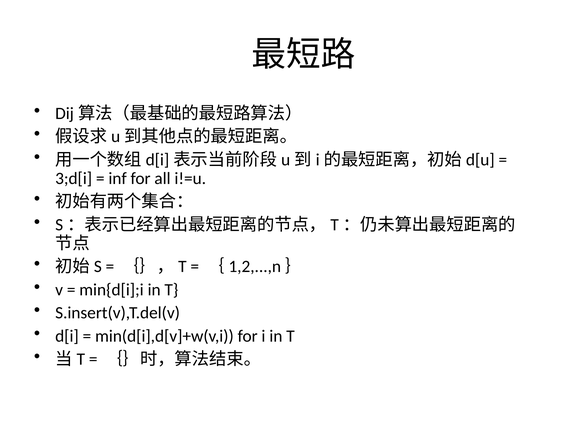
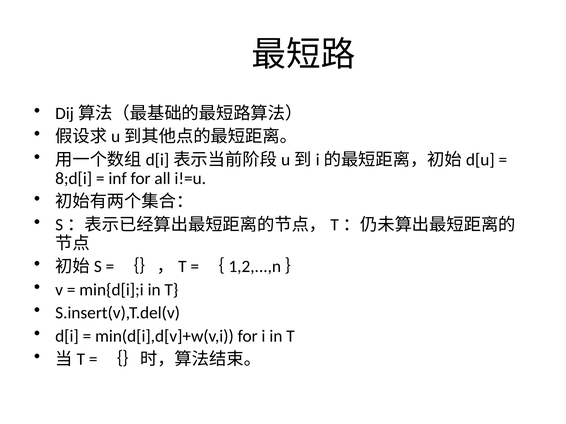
3;d[i: 3;d[i -> 8;d[i
